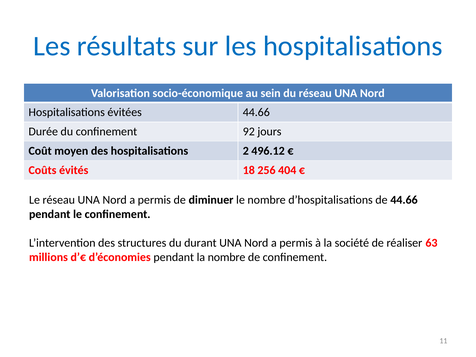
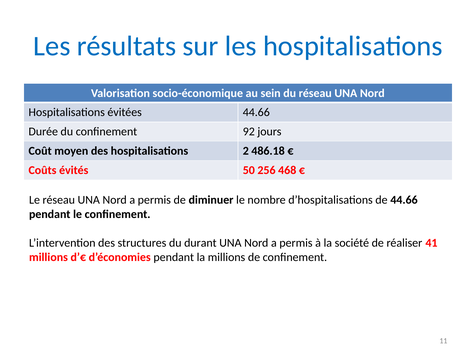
496.12: 496.12 -> 486.18
18: 18 -> 50
404: 404 -> 468
63: 63 -> 41
la nombre: nombre -> millions
